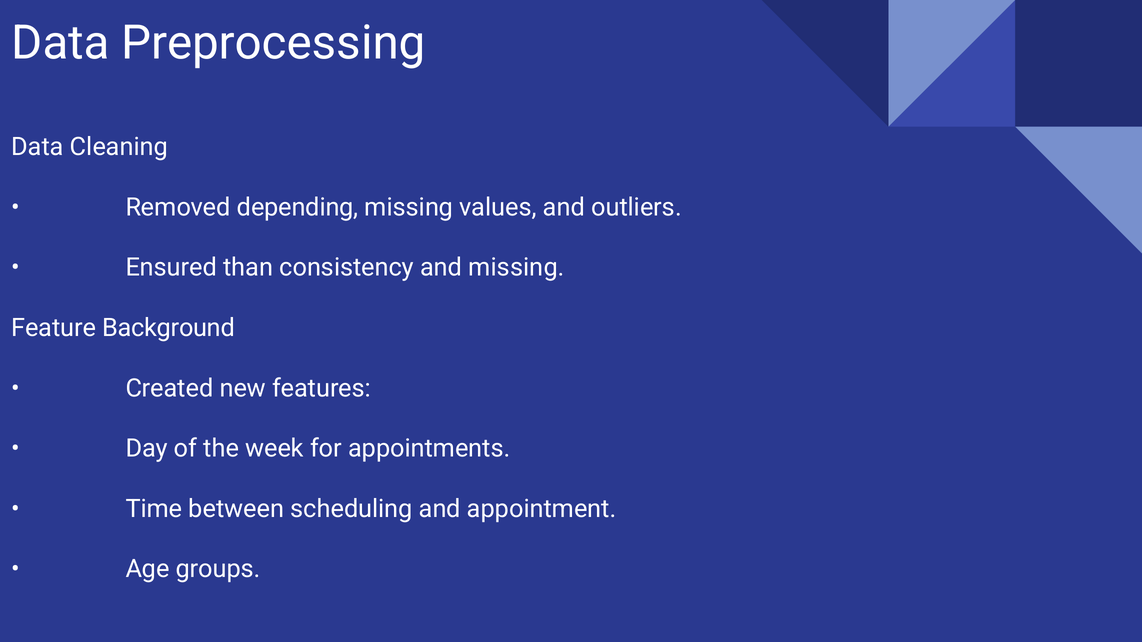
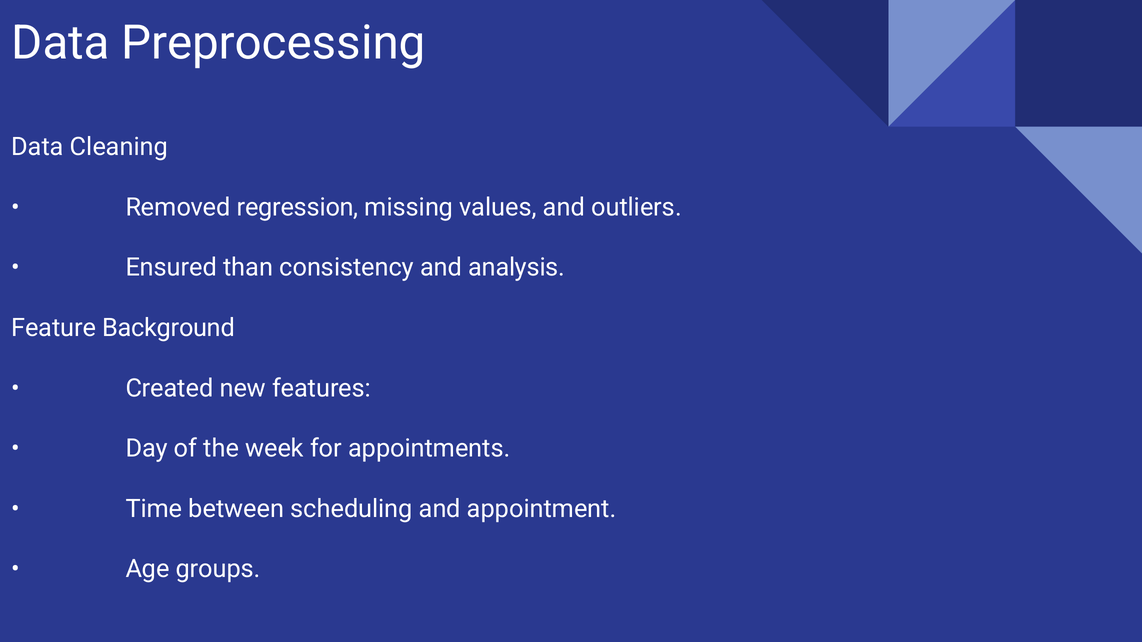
depending: depending -> regression
and missing: missing -> analysis
